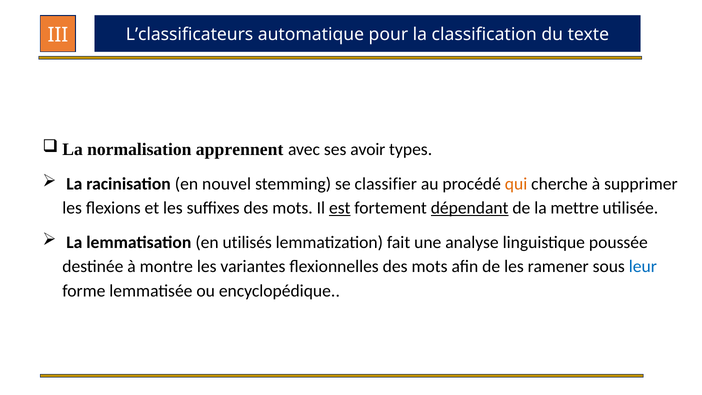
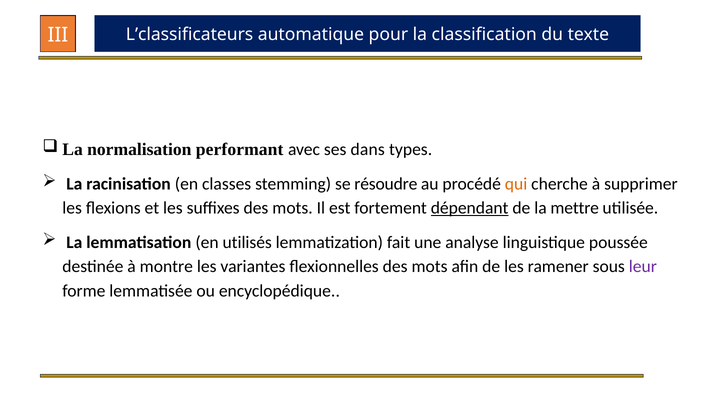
apprennent: apprennent -> performant
avoir: avoir -> dans
nouvel: nouvel -> classes
classifier: classifier -> résoudre
est underline: present -> none
leur colour: blue -> purple
